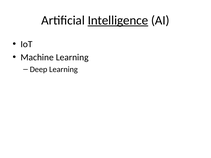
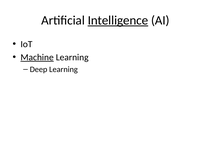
Machine underline: none -> present
